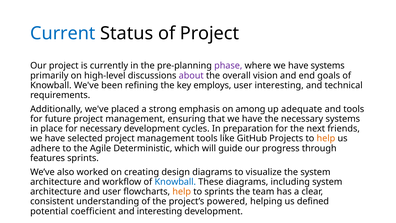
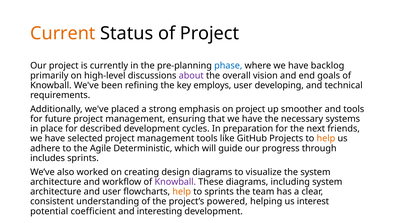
Current colour: blue -> orange
phase colour: purple -> blue
have systems: systems -> backlog
user interesting: interesting -> developing
on among: among -> project
adequate: adequate -> smoother
for necessary: necessary -> described
features: features -> includes
Knowball at (175, 182) colour: blue -> purple
defined: defined -> interest
